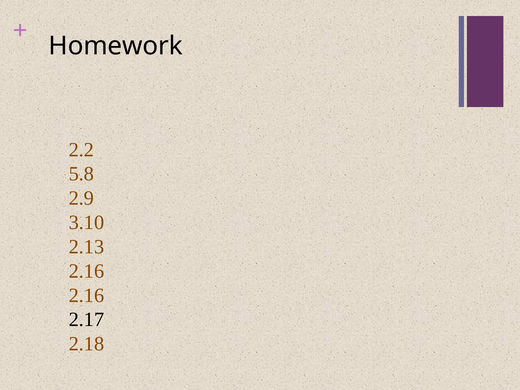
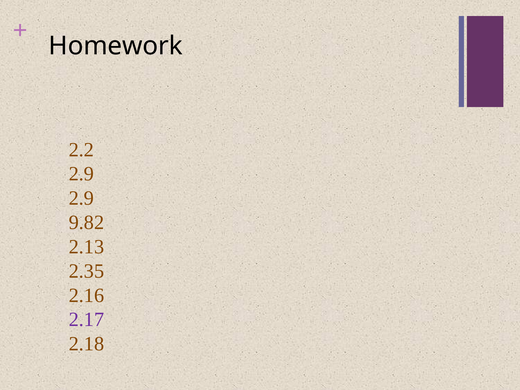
5.8 at (81, 174): 5.8 -> 2.9
3.10: 3.10 -> 9.82
2.16 at (87, 271): 2.16 -> 2.35
2.17 colour: black -> purple
